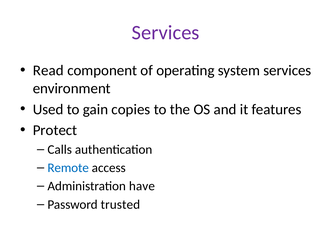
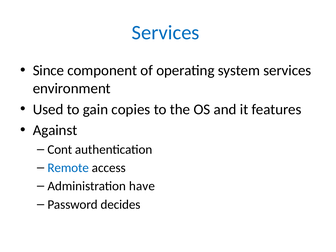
Services at (166, 33) colour: purple -> blue
Read: Read -> Since
Protect: Protect -> Against
Calls: Calls -> Cont
trusted: trusted -> decides
